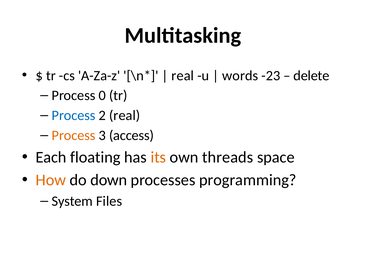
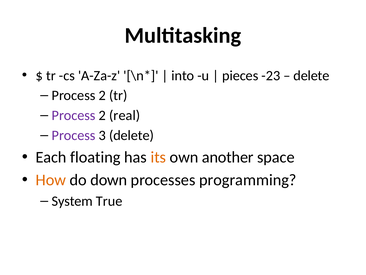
real at (183, 75): real -> into
words: words -> pieces
0 at (102, 95): 0 -> 2
Process at (74, 115) colour: blue -> purple
Process at (74, 135) colour: orange -> purple
3 access: access -> delete
threads: threads -> another
Files: Files -> True
